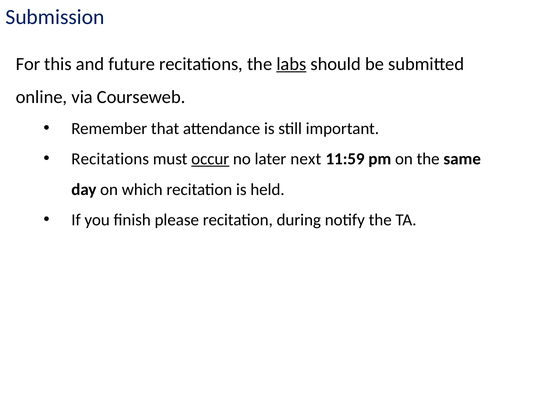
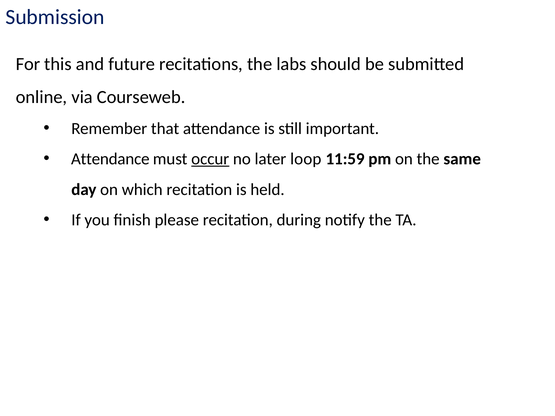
labs underline: present -> none
Recitations at (110, 159): Recitations -> Attendance
next: next -> loop
